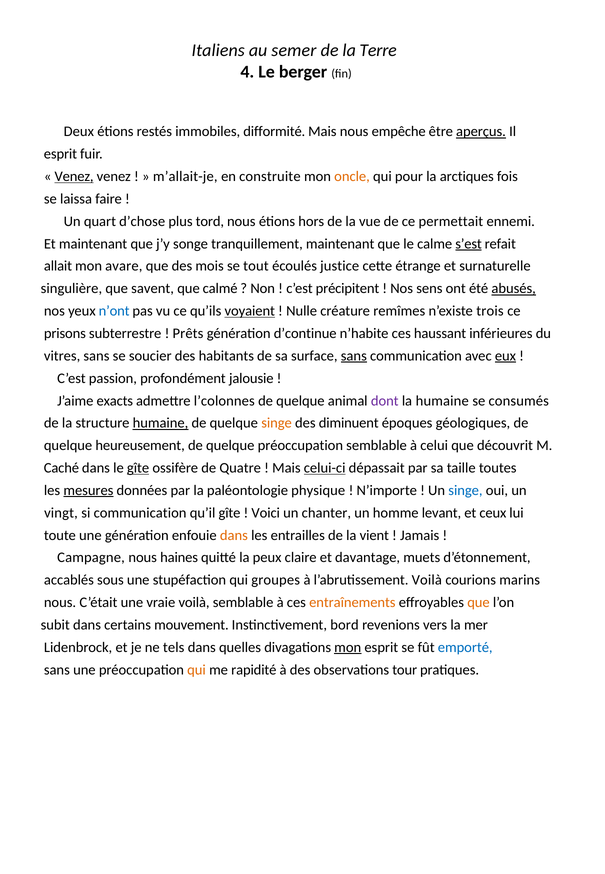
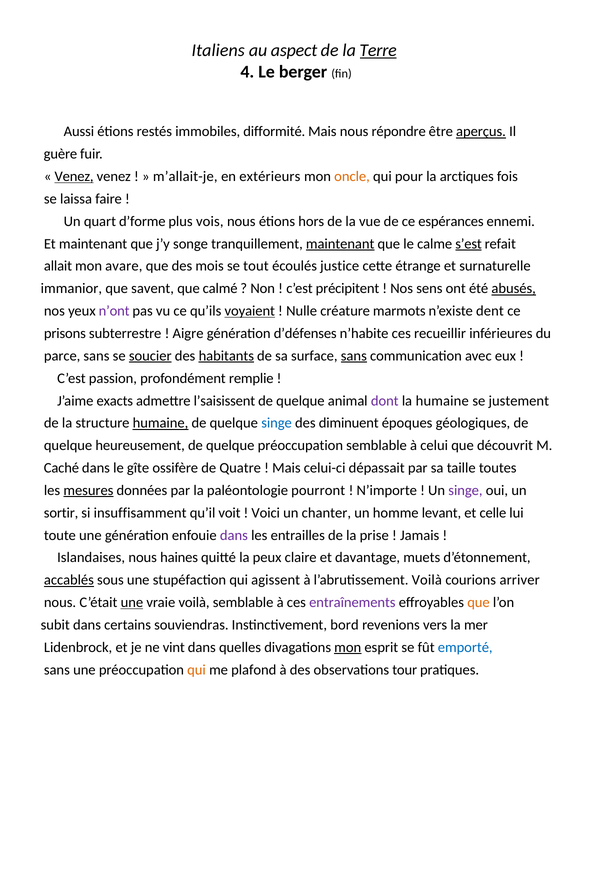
semer: semer -> aspect
Terre underline: none -> present
Deux: Deux -> Aussi
empêche: empêche -> répondre
esprit at (60, 154): esprit -> guère
construite: construite -> extérieurs
d’chose: d’chose -> d’forme
tord: tord -> vois
permettait: permettait -> espérances
maintenant at (340, 244) underline: none -> present
singulière: singulière -> immanior
n’ont colour: blue -> purple
remîmes: remîmes -> marmots
trois: trois -> dent
Prêts: Prêts -> Aigre
d’continue: d’continue -> d’défenses
haussant: haussant -> recueillir
vitres: vitres -> parce
soucier underline: none -> present
habitants underline: none -> present
eux underline: present -> none
jalousie: jalousie -> remplie
l’colonnes: l’colonnes -> l’saisissent
consumés: consumés -> justement
singe at (277, 423) colour: orange -> blue
gîte at (138, 468) underline: present -> none
celui-ci underline: present -> none
physique: physique -> pourront
singe at (465, 490) colour: blue -> purple
vingt: vingt -> sortir
si communication: communication -> insuffisamment
qu’il gîte: gîte -> voit
ceux: ceux -> celle
dans at (234, 535) colour: orange -> purple
vient: vient -> prise
Campagne: Campagne -> Islandaises
accablés underline: none -> present
groupes: groupes -> agissent
marins: marins -> arriver
une at (132, 602) underline: none -> present
entraînements colour: orange -> purple
mouvement: mouvement -> souviendras
tels: tels -> vint
rapidité: rapidité -> plafond
